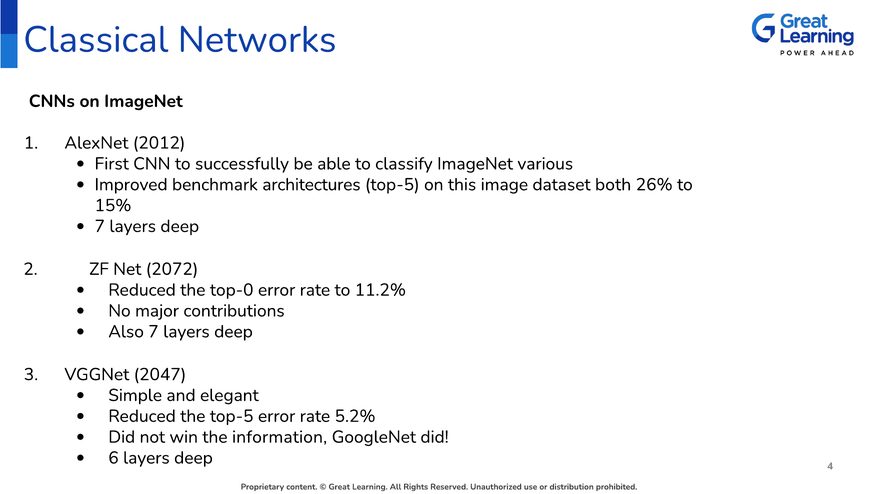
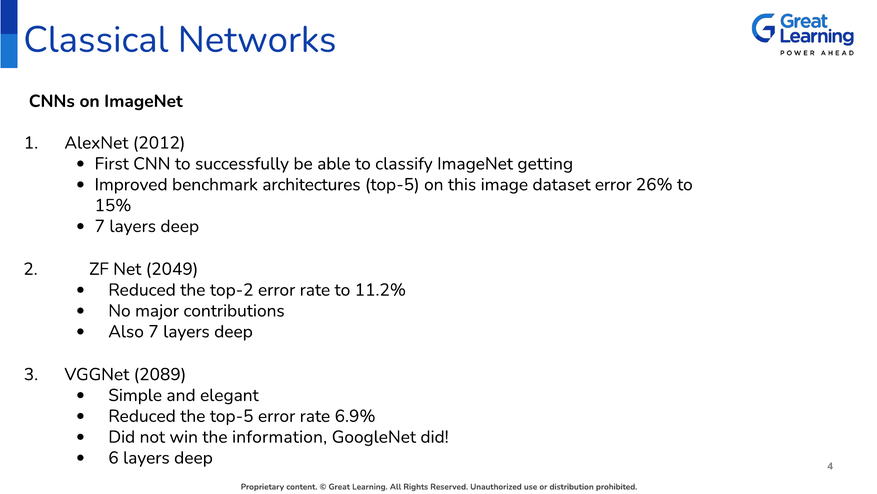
various: various -> getting
dataset both: both -> error
2072: 2072 -> 2049
top-0: top-0 -> top-2
2047: 2047 -> 2089
5.2%: 5.2% -> 6.9%
